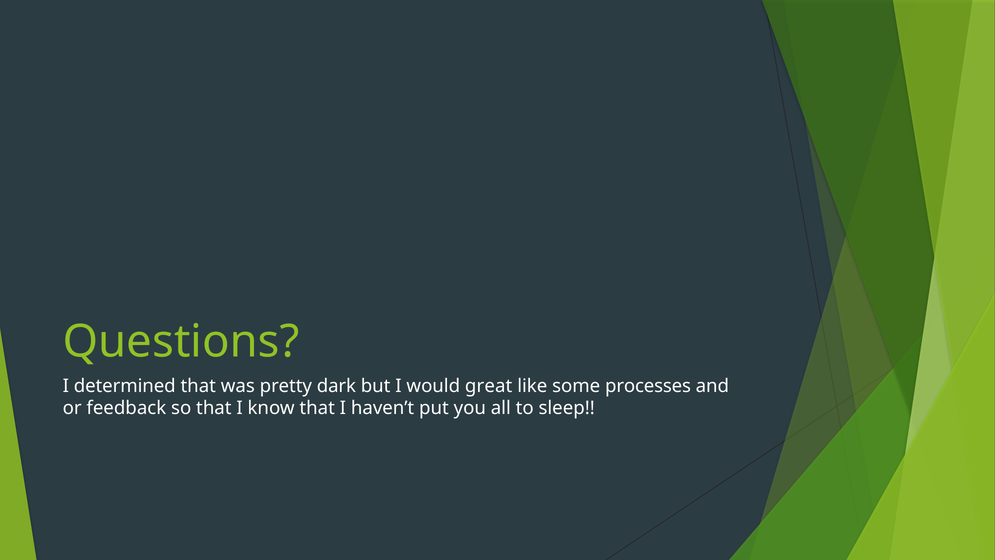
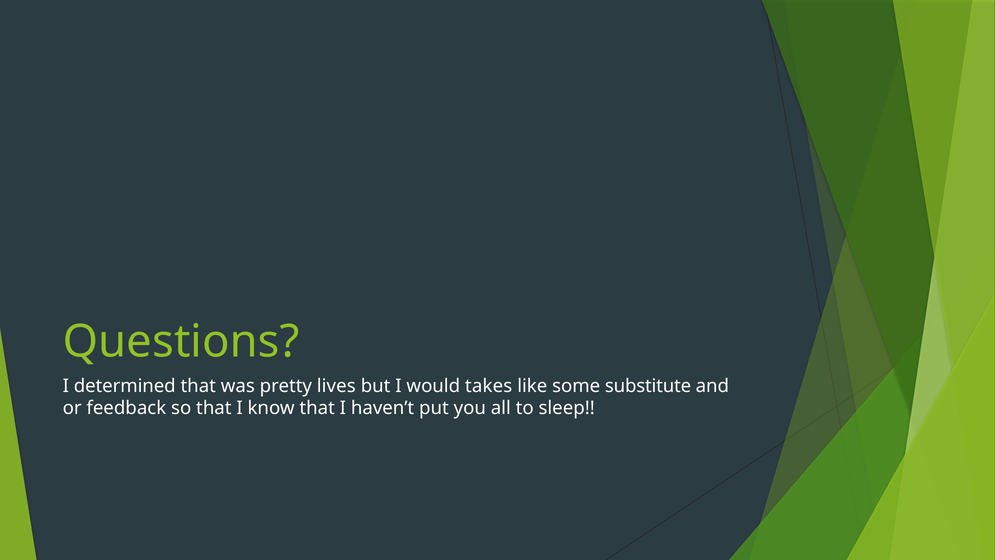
dark: dark -> lives
great: great -> takes
processes: processes -> substitute
